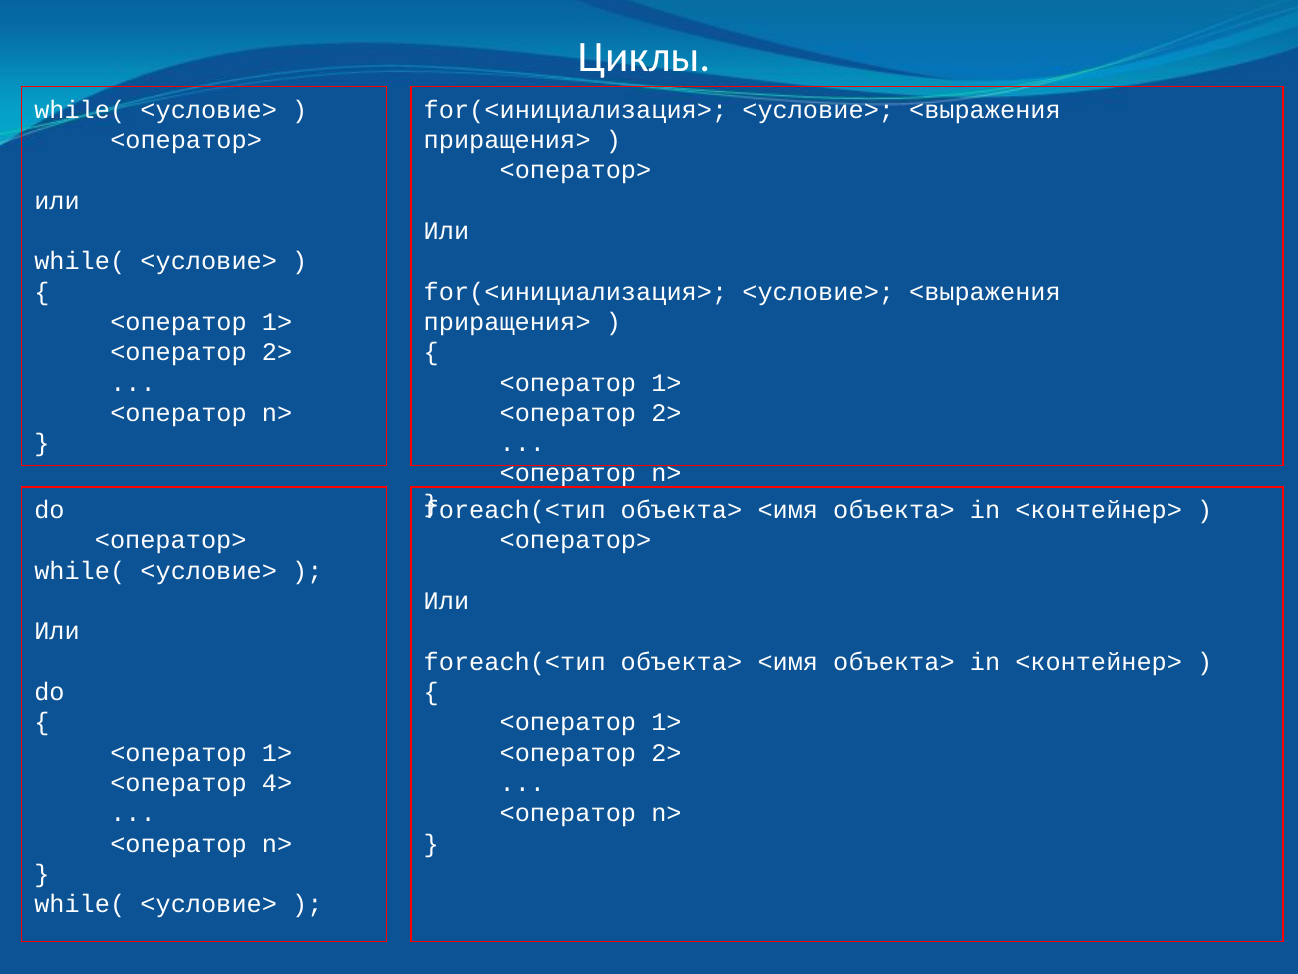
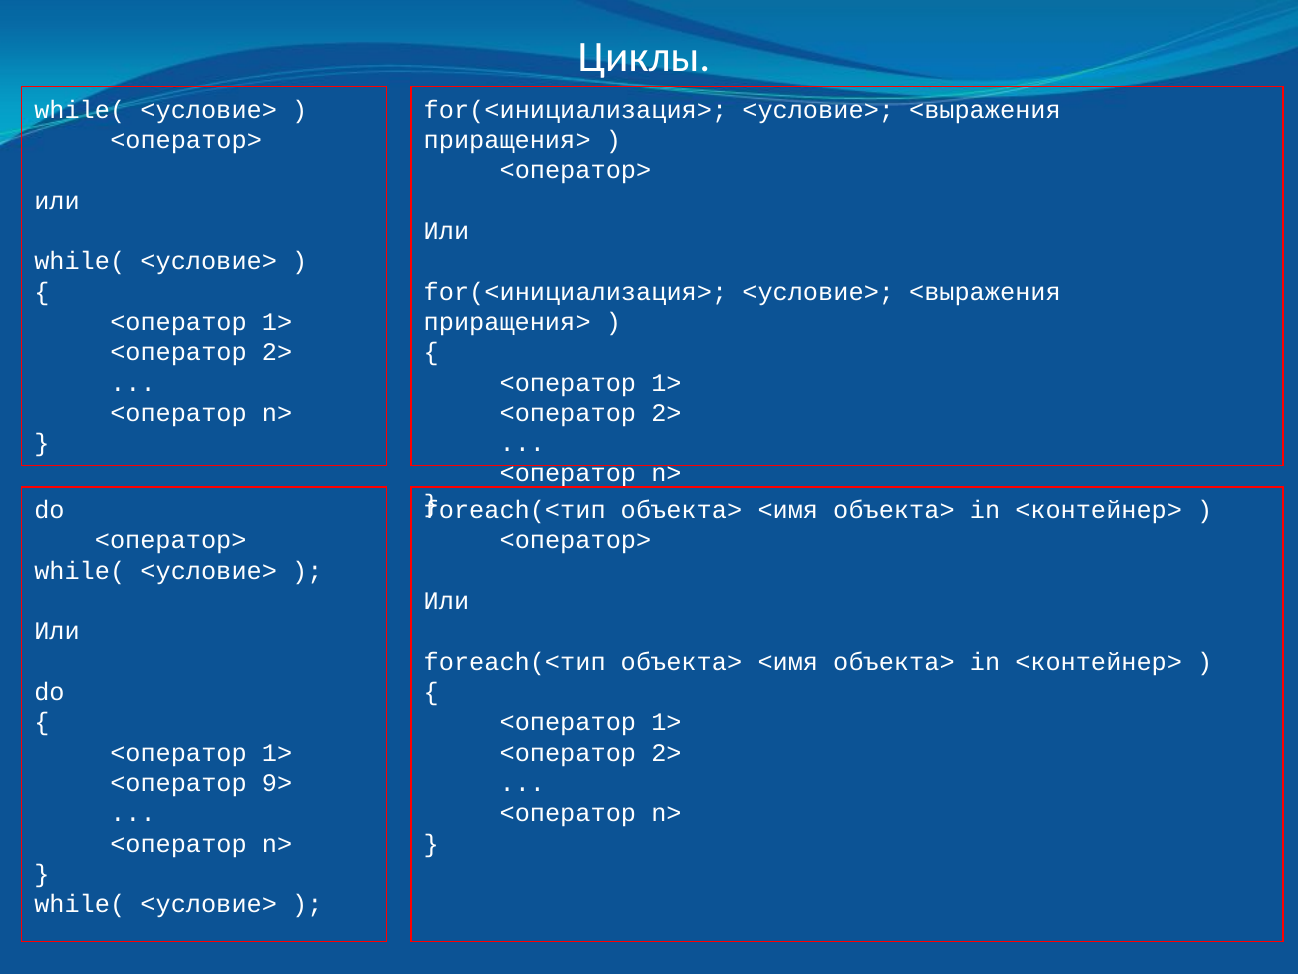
4>: 4> -> 9>
